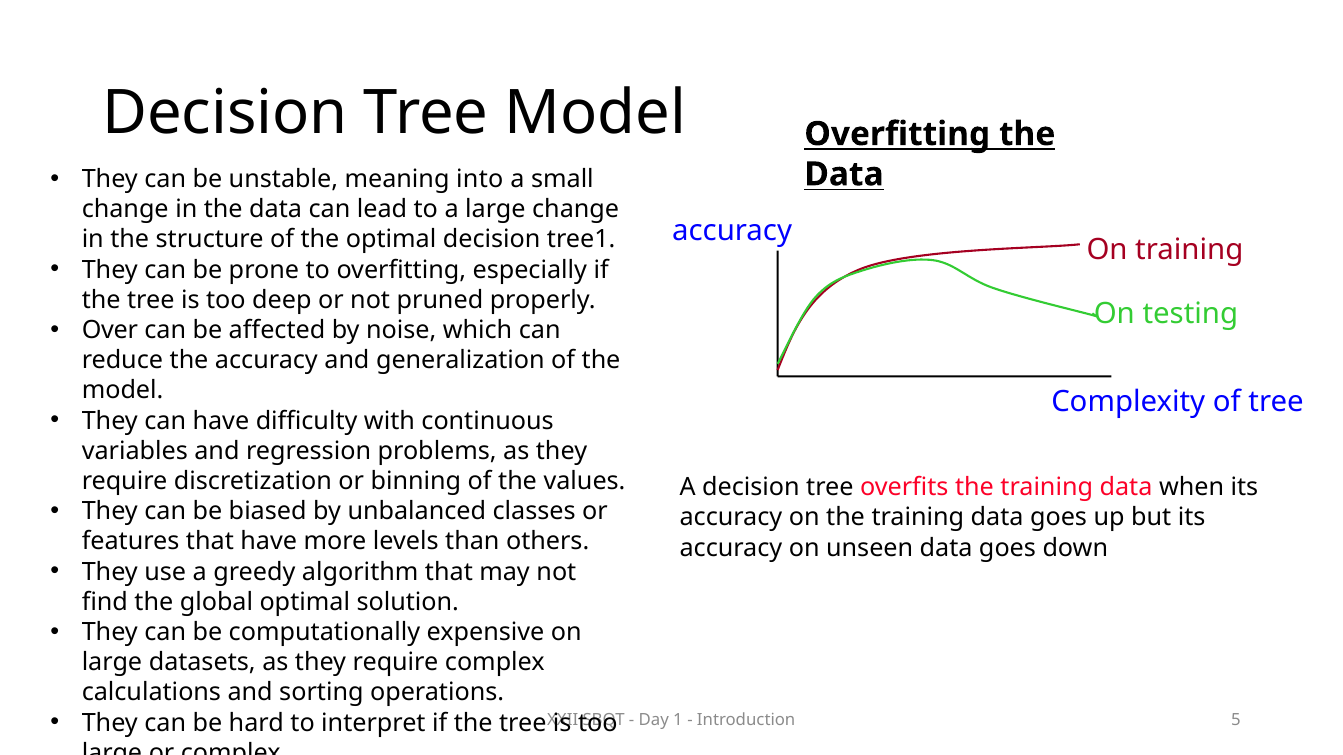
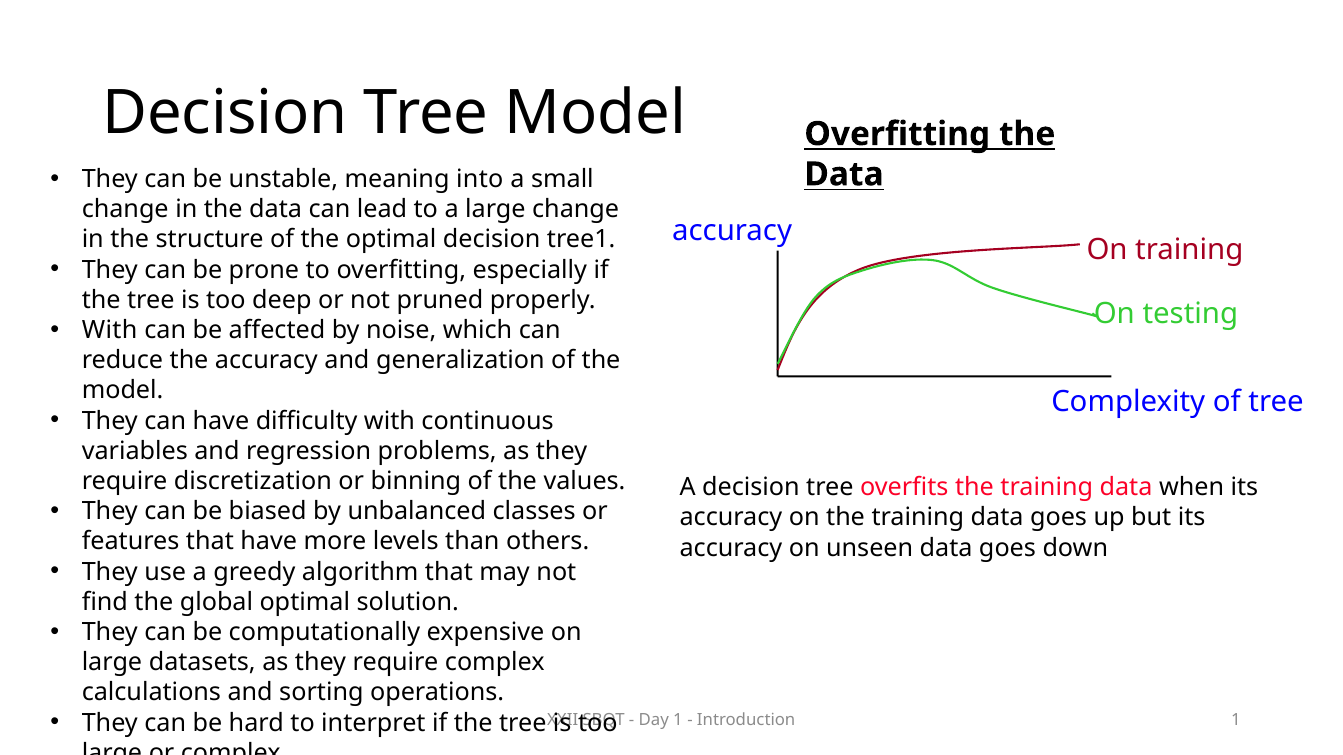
Over at (110, 330): Over -> With
Introduction 5: 5 -> 1
